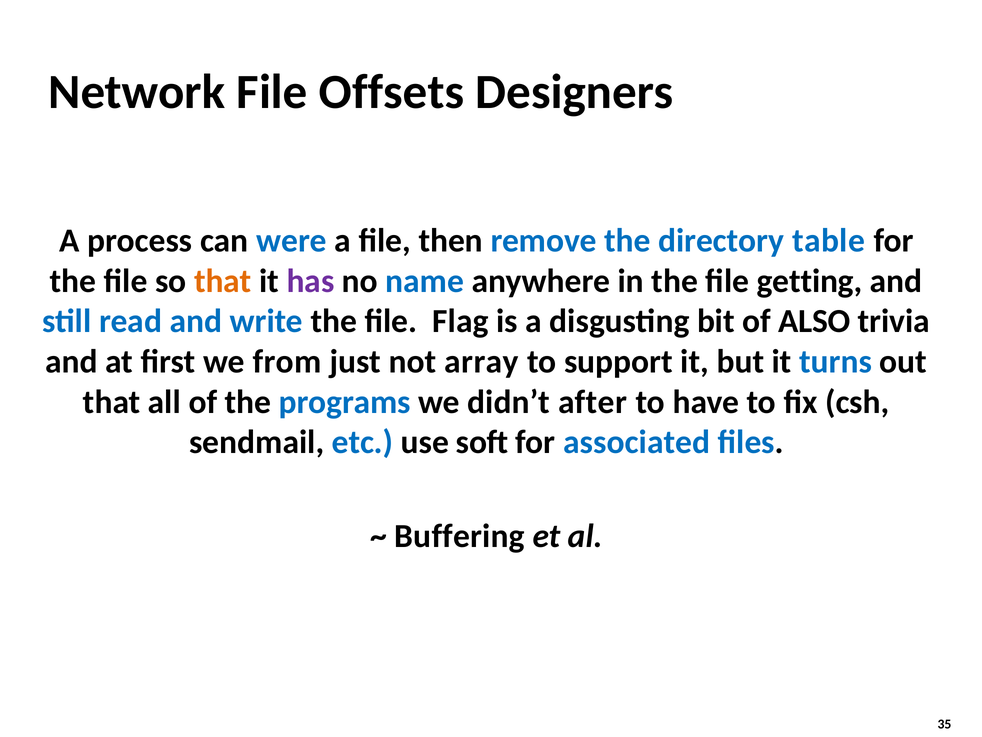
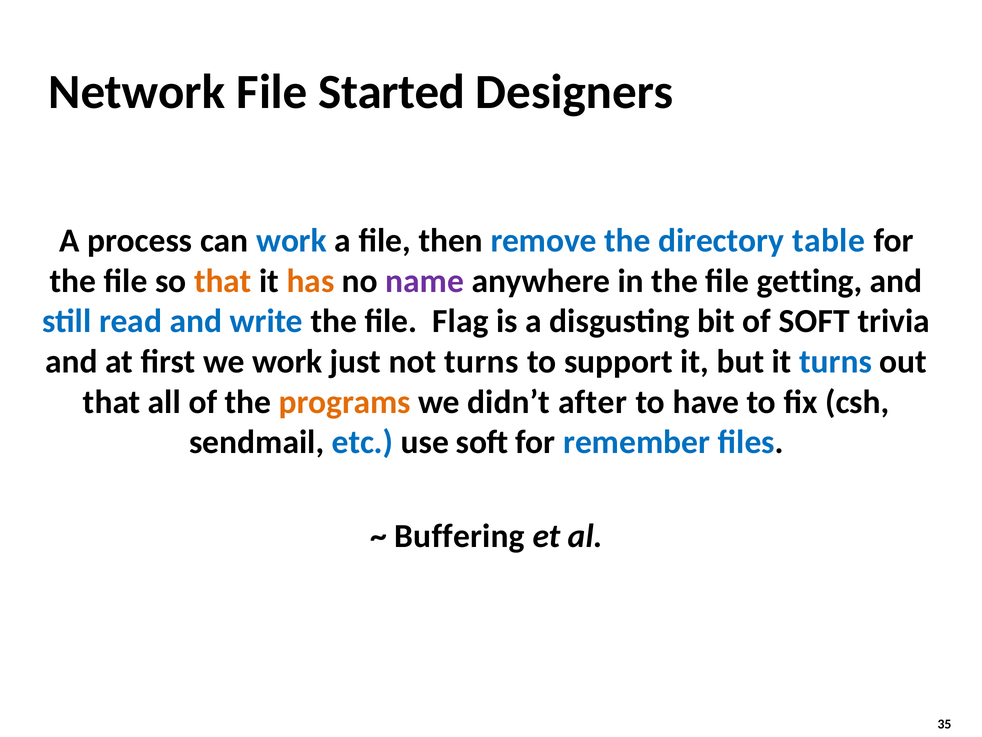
Offsets: Offsets -> Started
can were: were -> work
has colour: purple -> orange
name colour: blue -> purple
of ALSO: ALSO -> SOFT
we from: from -> work
not array: array -> turns
programs colour: blue -> orange
associated: associated -> remember
